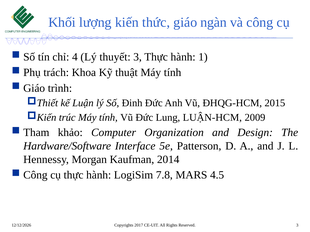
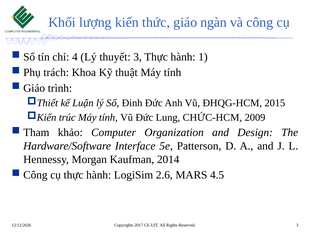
LUẬN-HCM: LUẬN-HCM -> CHỨC-HCM
7.8: 7.8 -> 2.6
